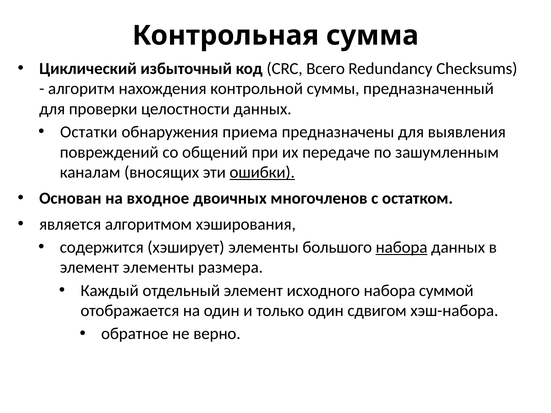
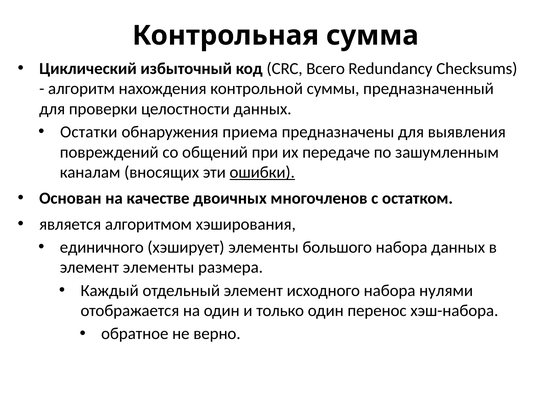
входное: входное -> качестве
содержится: содержится -> единичного
набора at (402, 247) underline: present -> none
суммой: суммой -> нулями
сдвигом: сдвигом -> перенос
